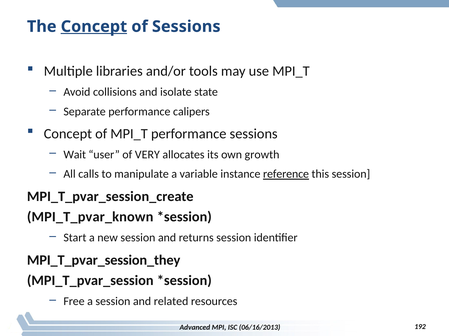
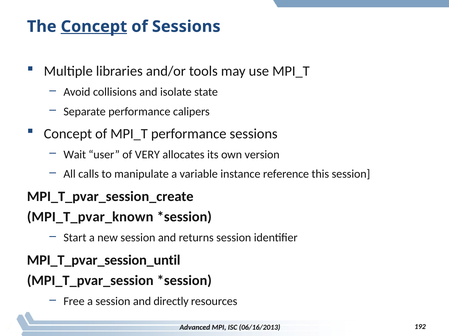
growth: growth -> version
reference underline: present -> none
MPI_T_pvar_session_they: MPI_T_pvar_session_they -> MPI_T_pvar_session_until
related: related -> directly
